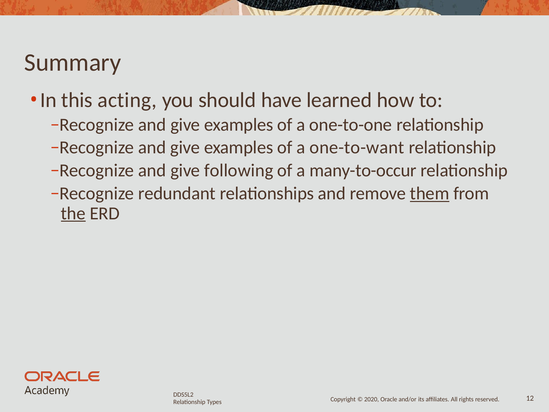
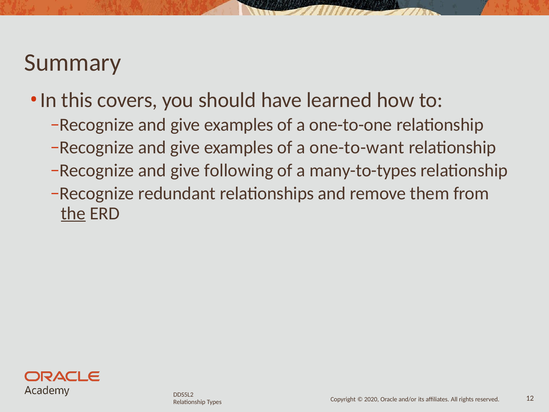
acting: acting -> covers
many-to-occur: many-to-occur -> many-to-types
them underline: present -> none
